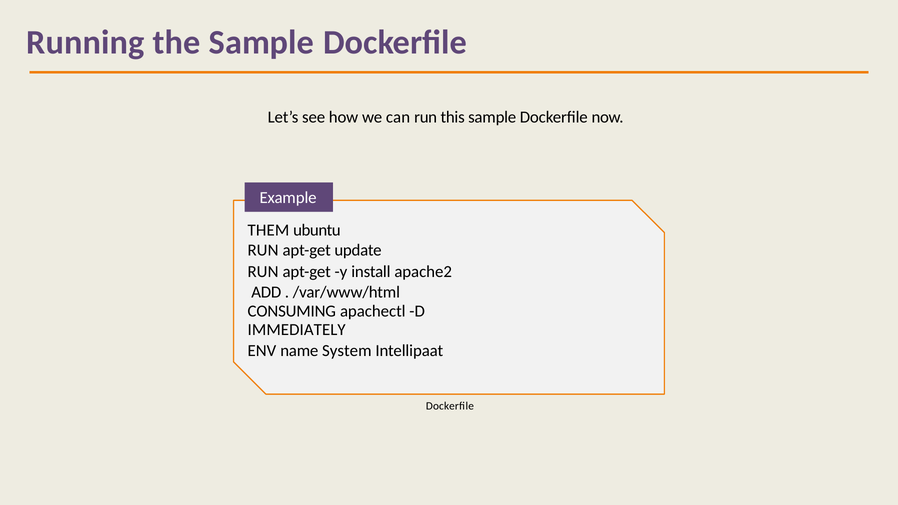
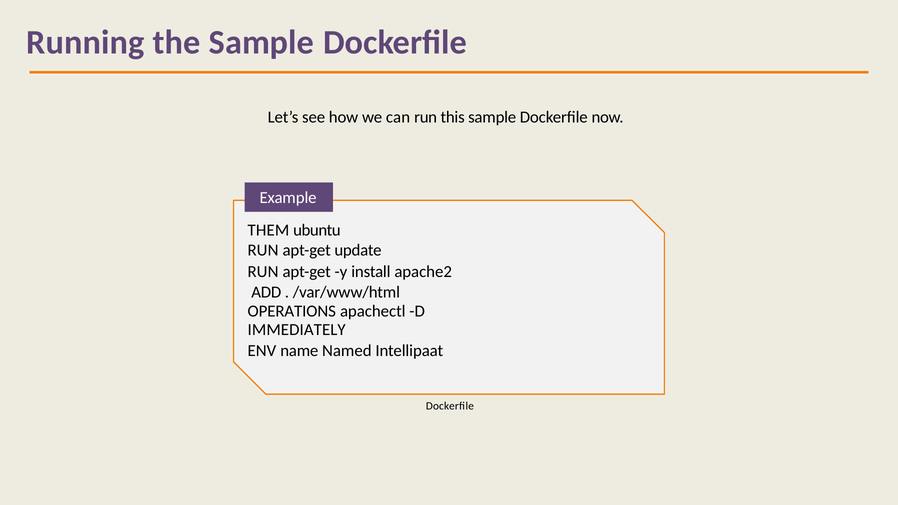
CONSUMING: CONSUMING -> OPERATIONS
System: System -> Named
